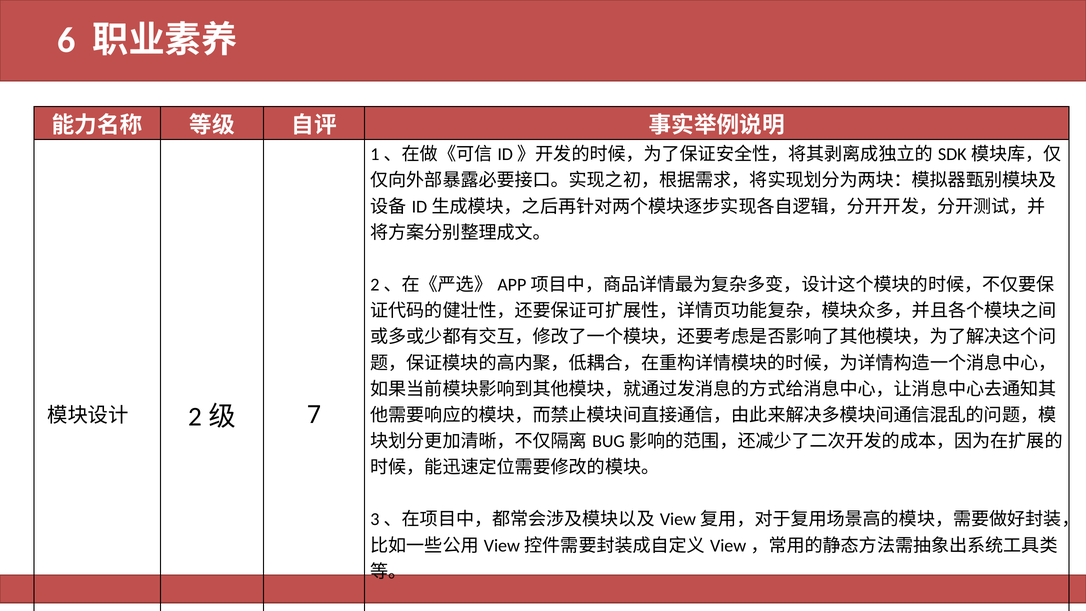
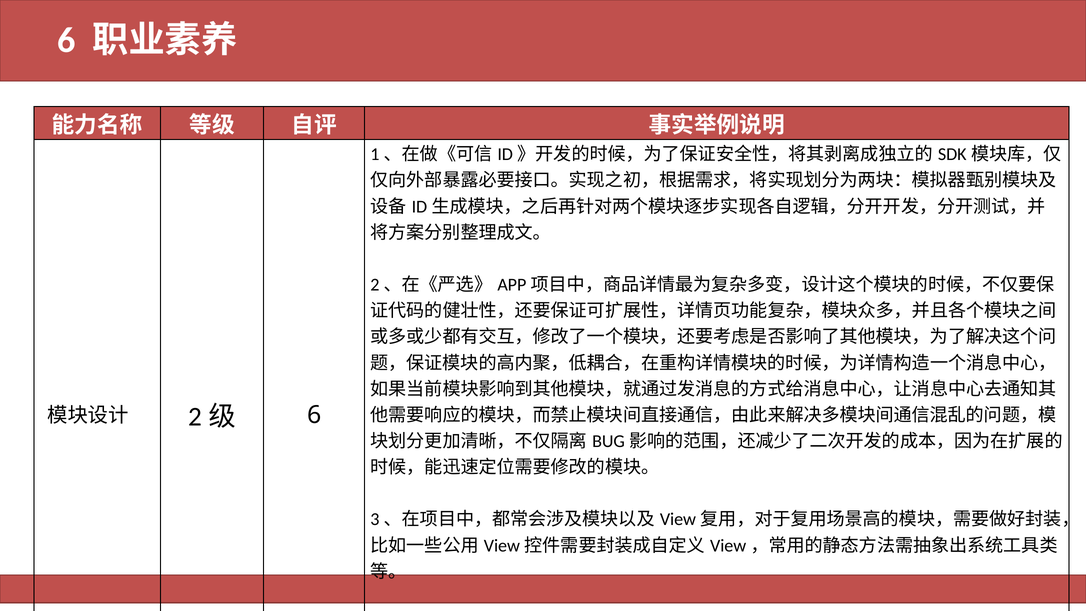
7 at (314, 415): 7 -> 6
